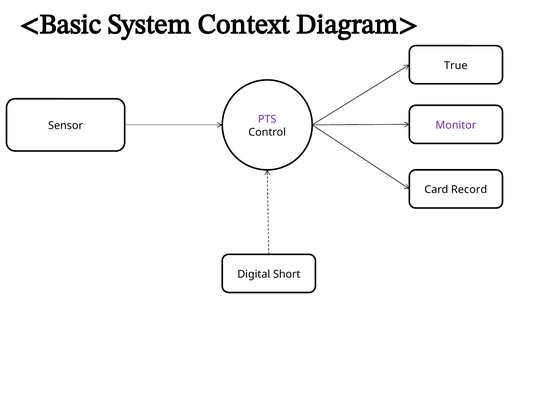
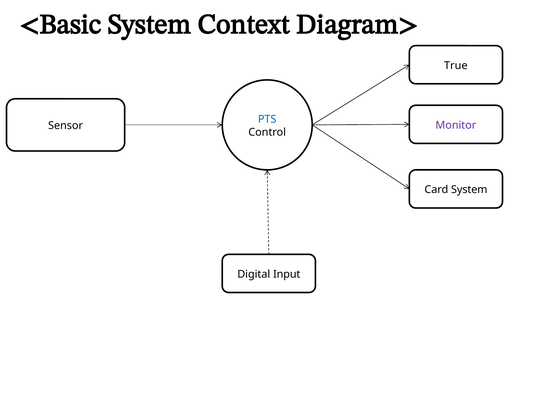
PTS colour: purple -> blue
Card Record: Record -> System
Short: Short -> Input
